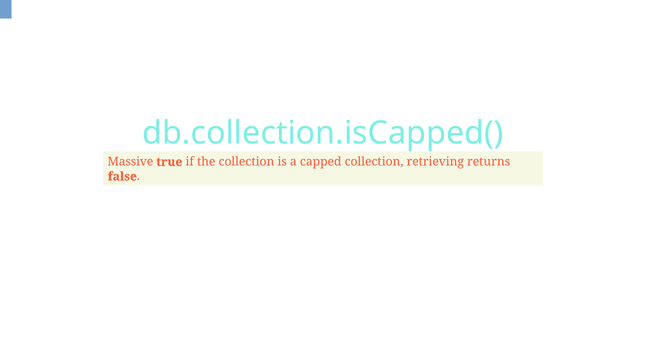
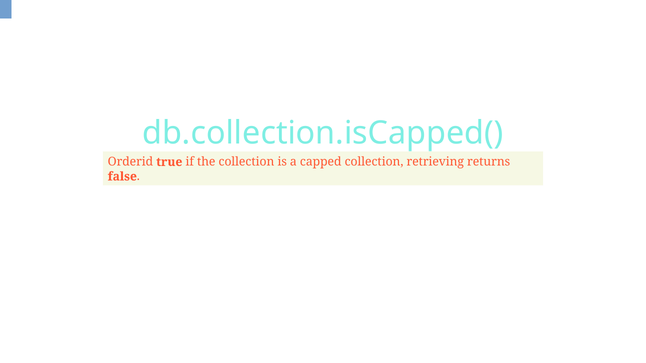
Massive: Massive -> Orderid
